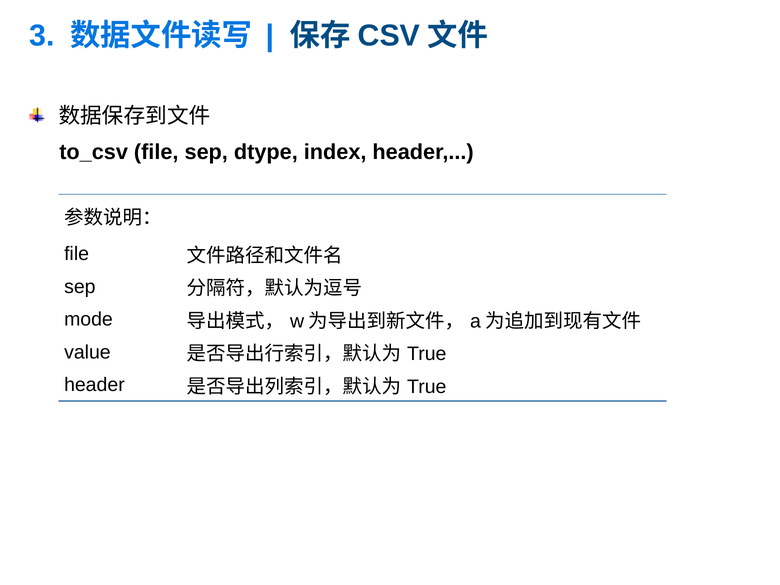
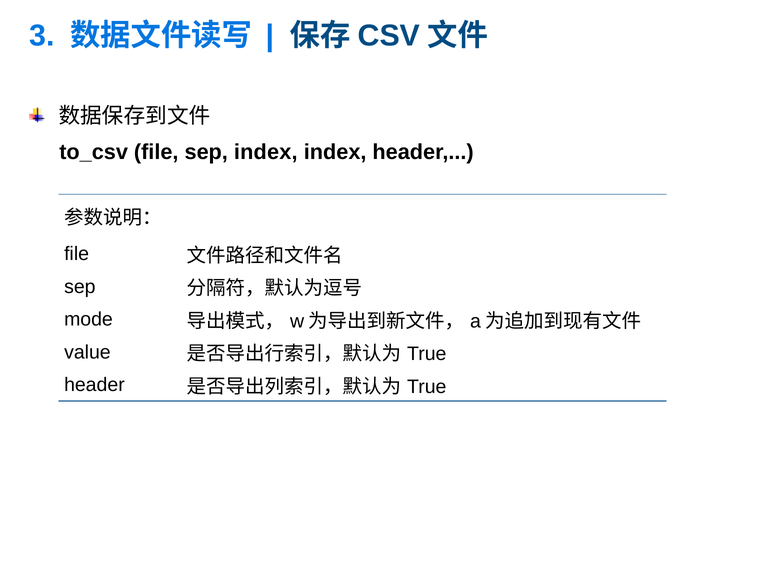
sep dtype: dtype -> index
